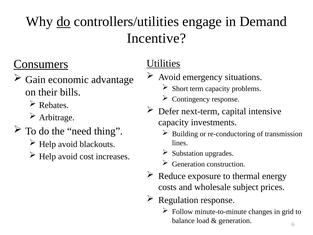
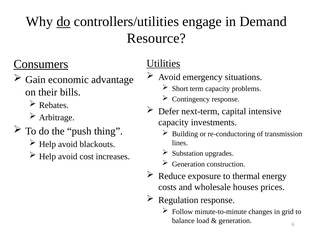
Incentive: Incentive -> Resource
need: need -> push
subject: subject -> houses
